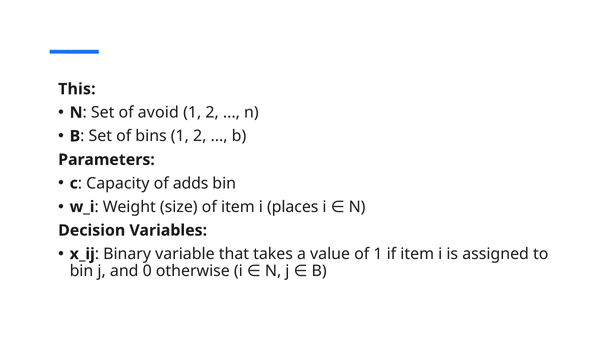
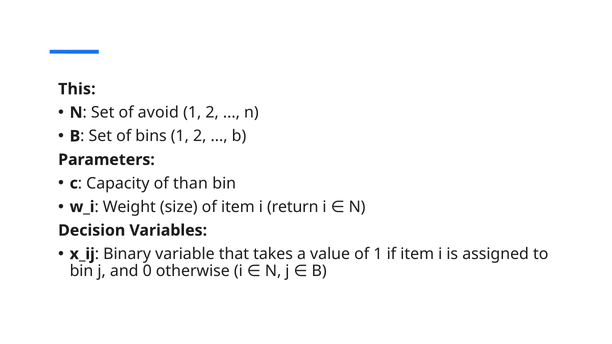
adds: adds -> than
places: places -> return
